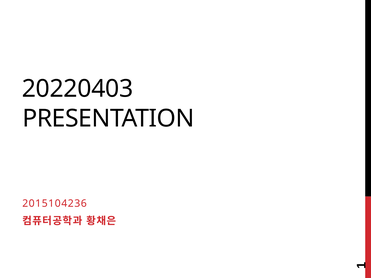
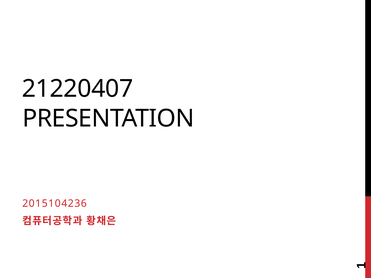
20220403: 20220403 -> 21220407
